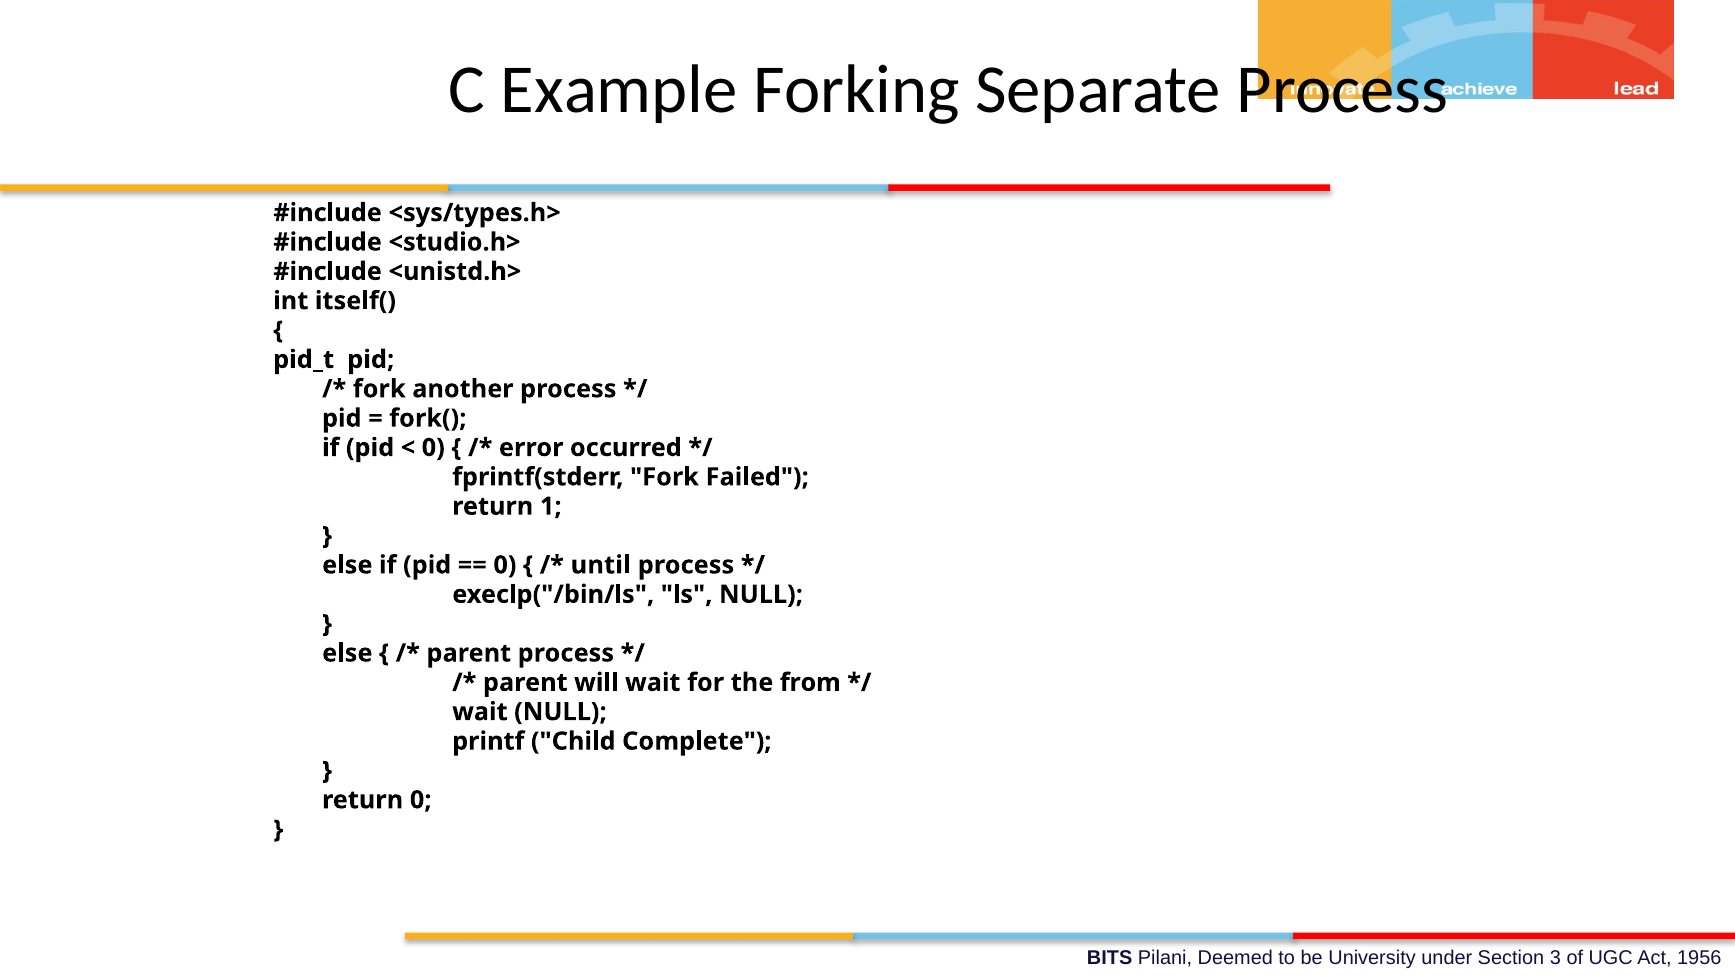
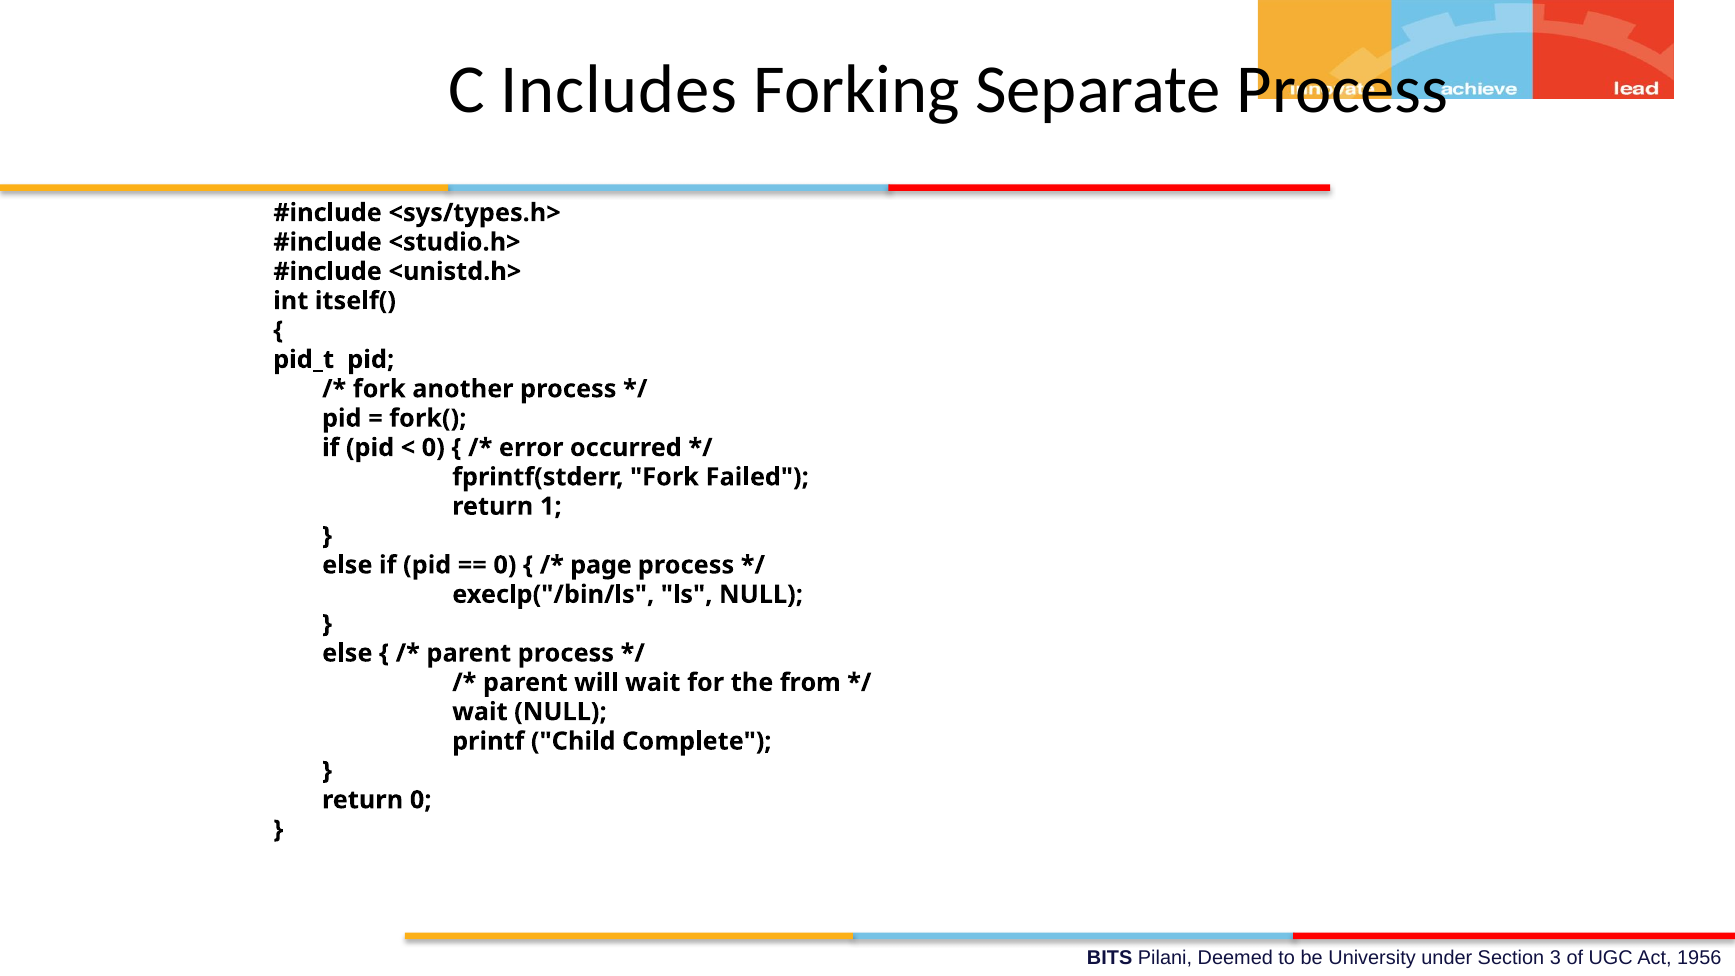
Example: Example -> Includes
until: until -> page
